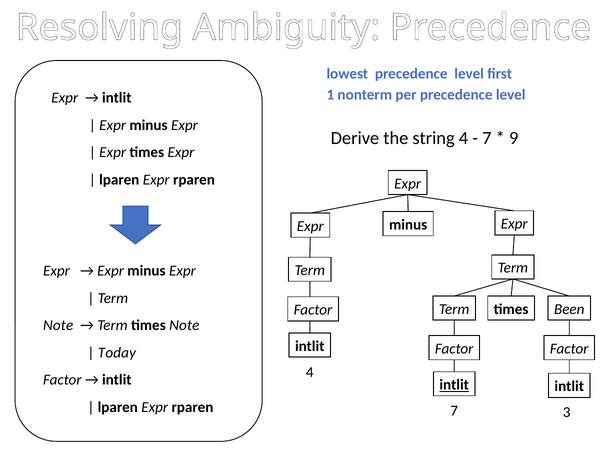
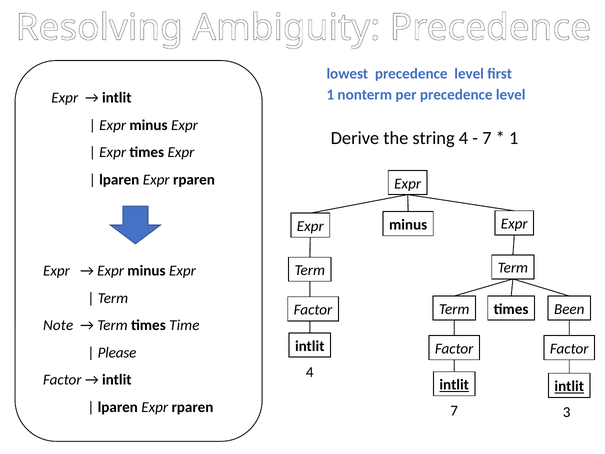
9 at (514, 138): 9 -> 1
times Note: Note -> Time
Today: Today -> Please
intlit at (569, 386) underline: none -> present
